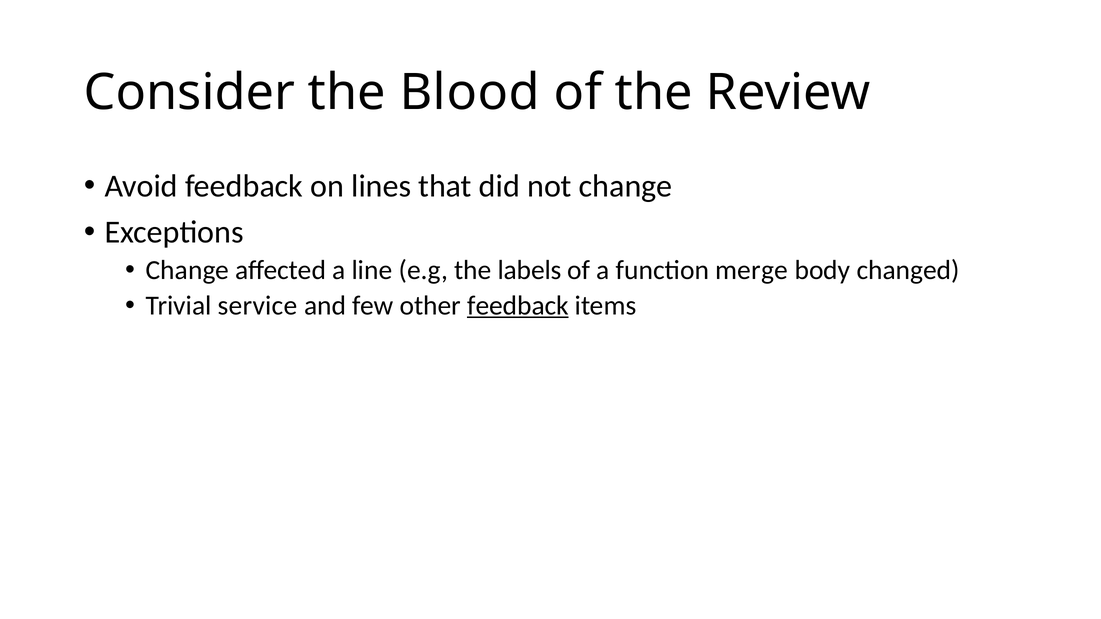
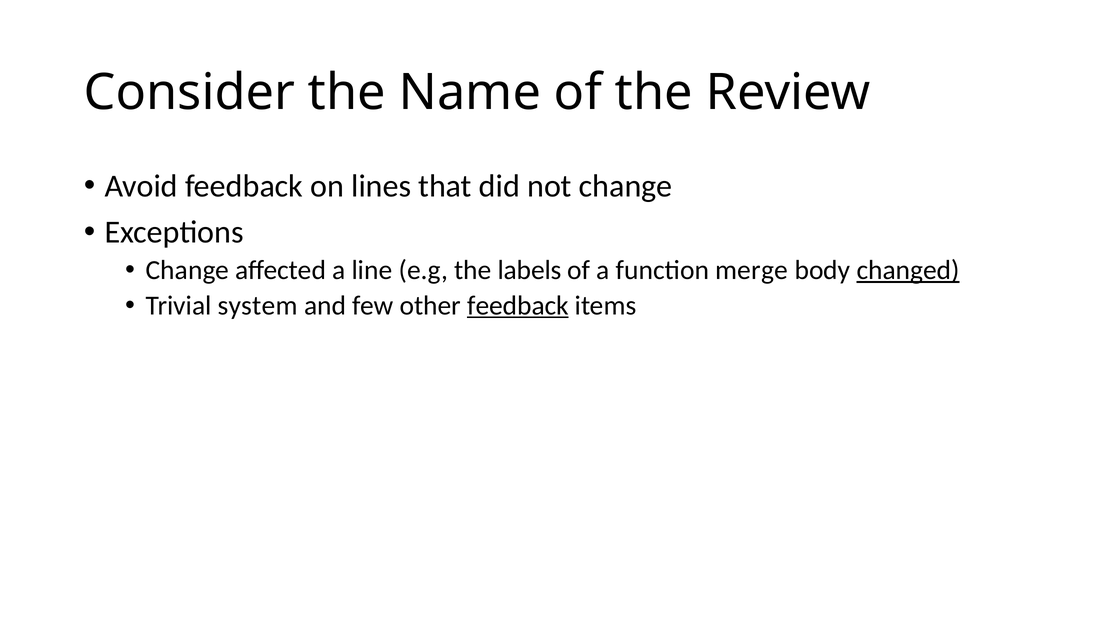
Blood: Blood -> Name
changed underline: none -> present
service: service -> system
